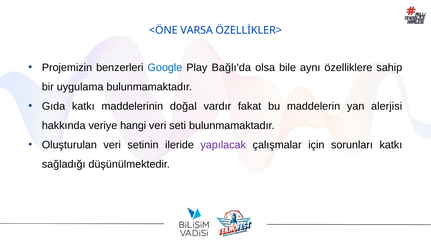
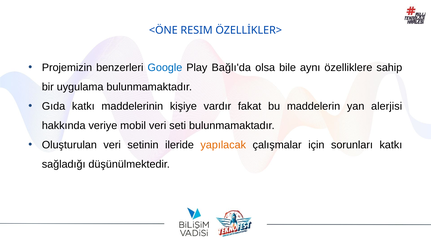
VARSA: VARSA -> RESIM
doğal: doğal -> kişiye
hangi: hangi -> mobil
yapılacak colour: purple -> orange
